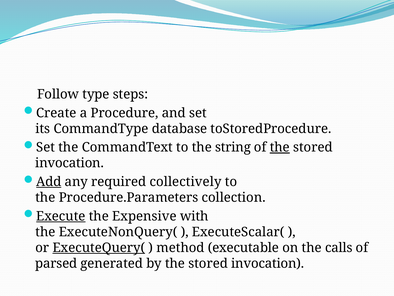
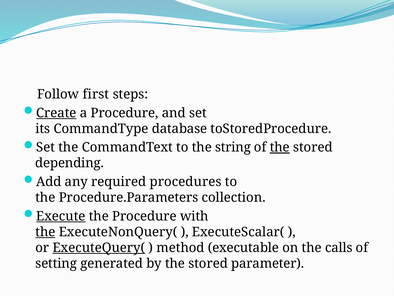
type: type -> first
Create underline: none -> present
invocation at (70, 163): invocation -> depending
Add underline: present -> none
collectively: collectively -> procedures
the Expensive: Expensive -> Procedure
the at (45, 232) underline: none -> present
parsed: parsed -> setting
by the stored invocation: invocation -> parameter
